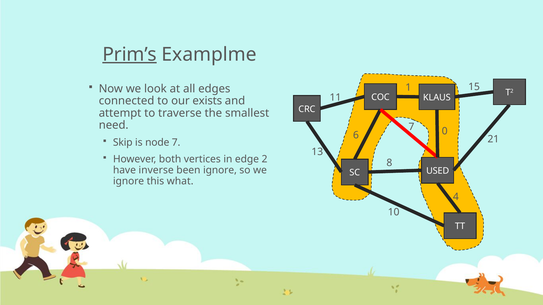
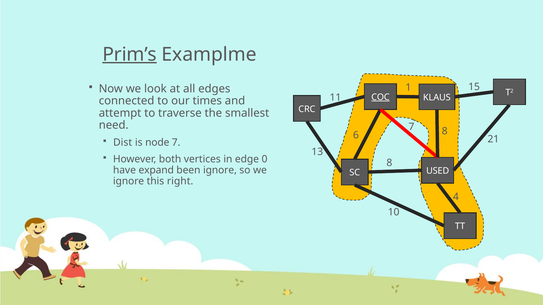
COC underline: none -> present
exists: exists -> times
6 0: 0 -> 8
Skip: Skip -> Dist
2: 2 -> 0
inverse: inverse -> expand
what: what -> right
